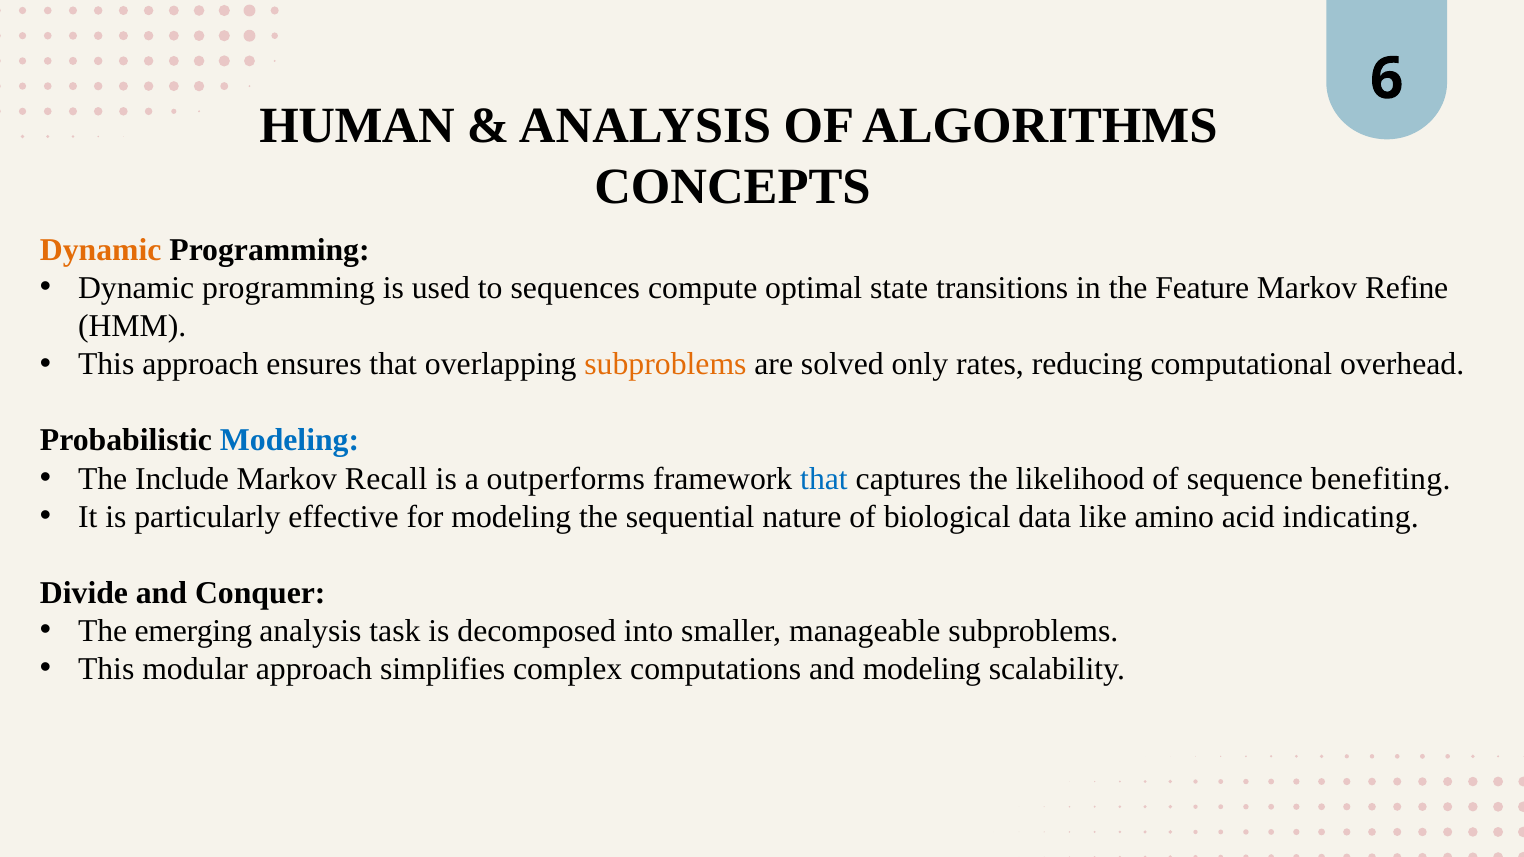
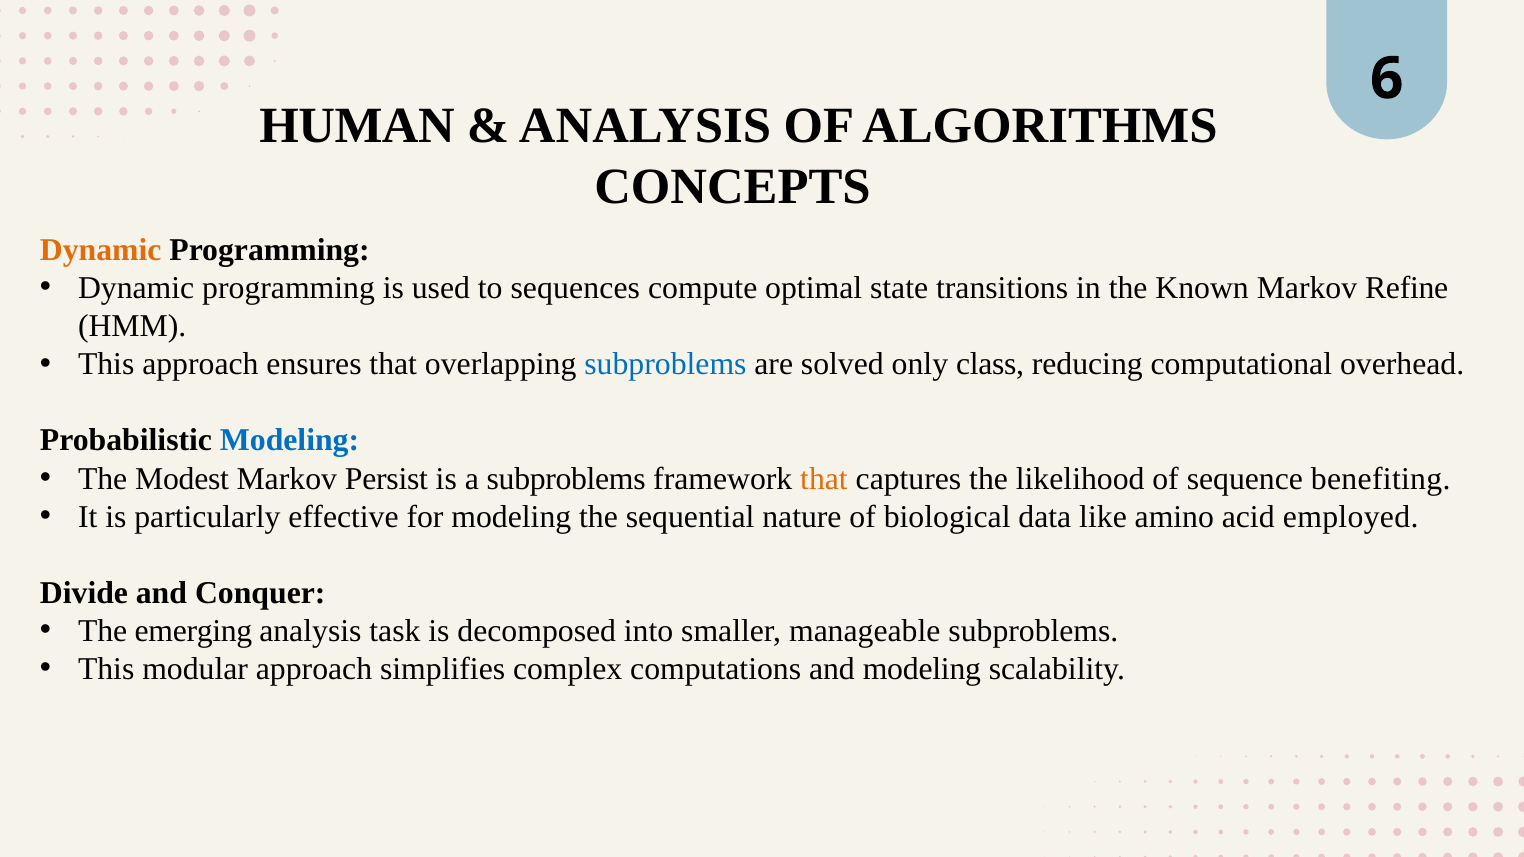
Feature: Feature -> Known
subproblems at (665, 364) colour: orange -> blue
rates: rates -> class
Include: Include -> Modest
Recall: Recall -> Persist
a outperforms: outperforms -> subproblems
that at (824, 479) colour: blue -> orange
indicating: indicating -> employed
